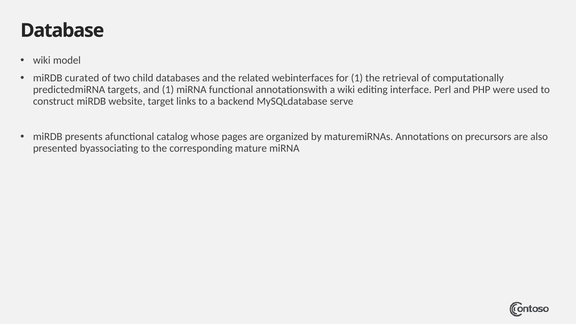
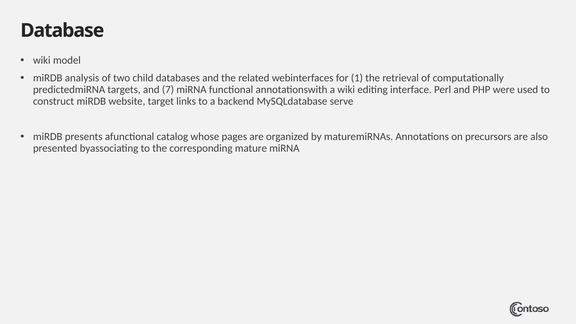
curated: curated -> analysis
and 1: 1 -> 7
